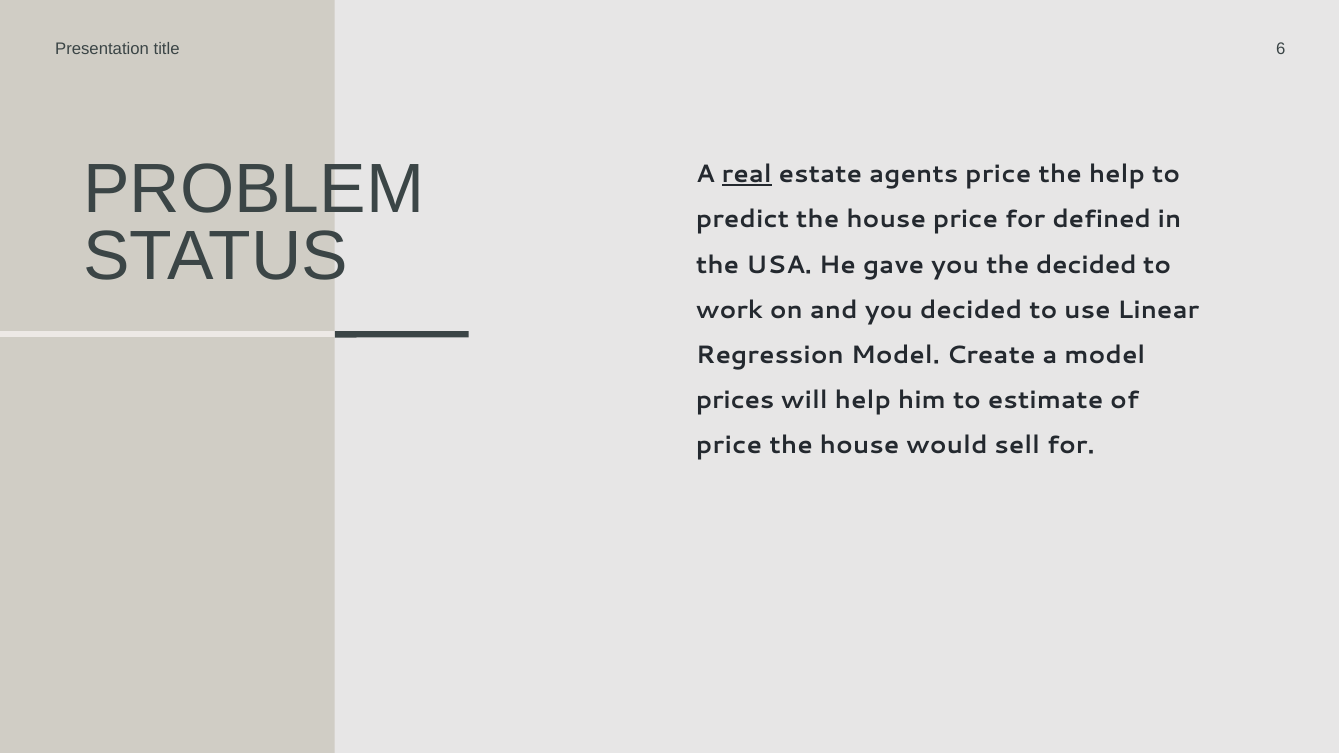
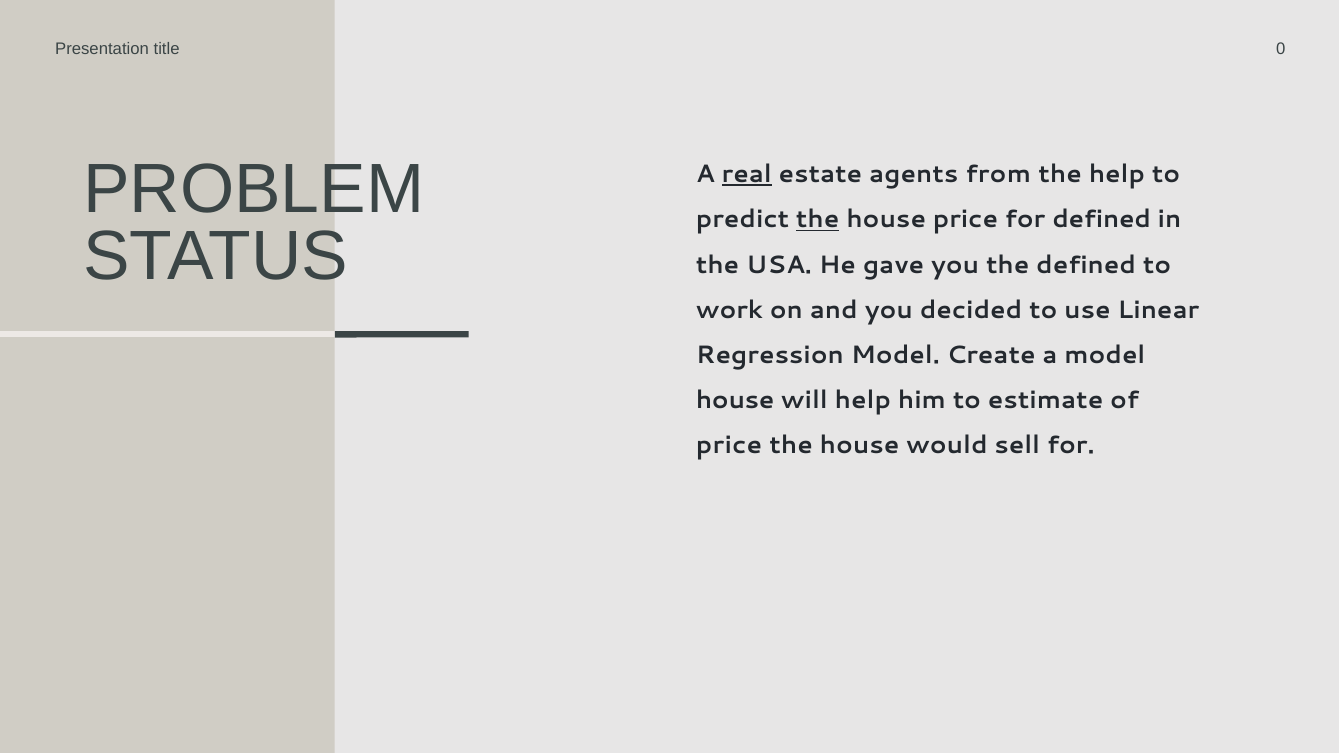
6: 6 -> 0
agents price: price -> from
the at (818, 220) underline: none -> present
the decided: decided -> defined
prices at (735, 400): prices -> house
